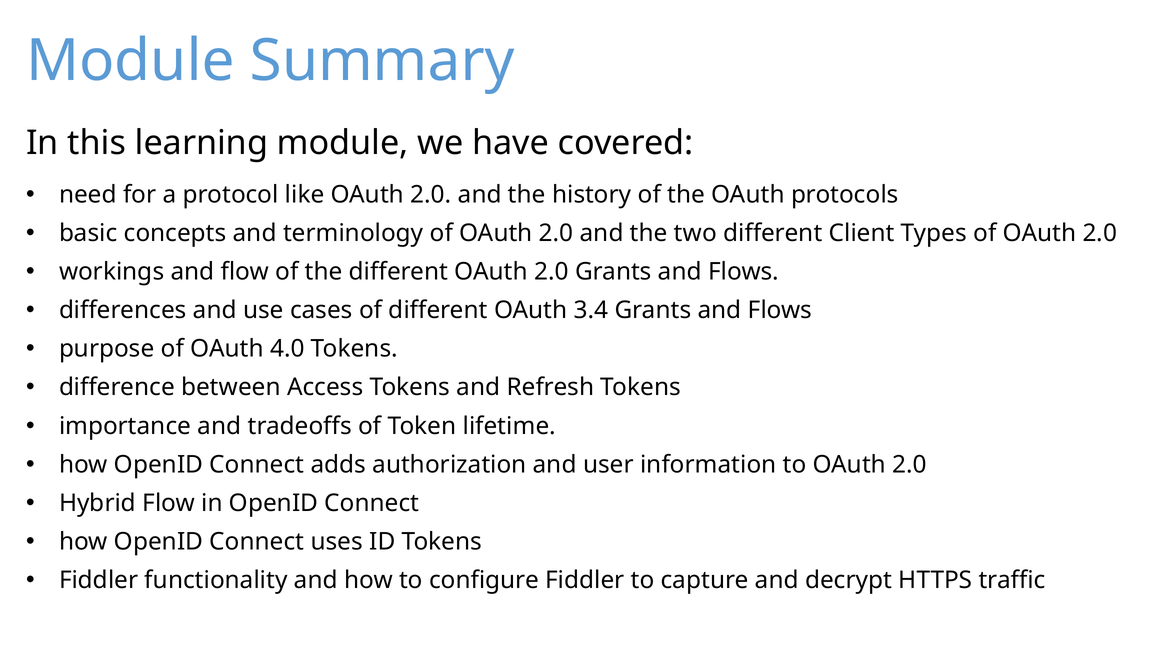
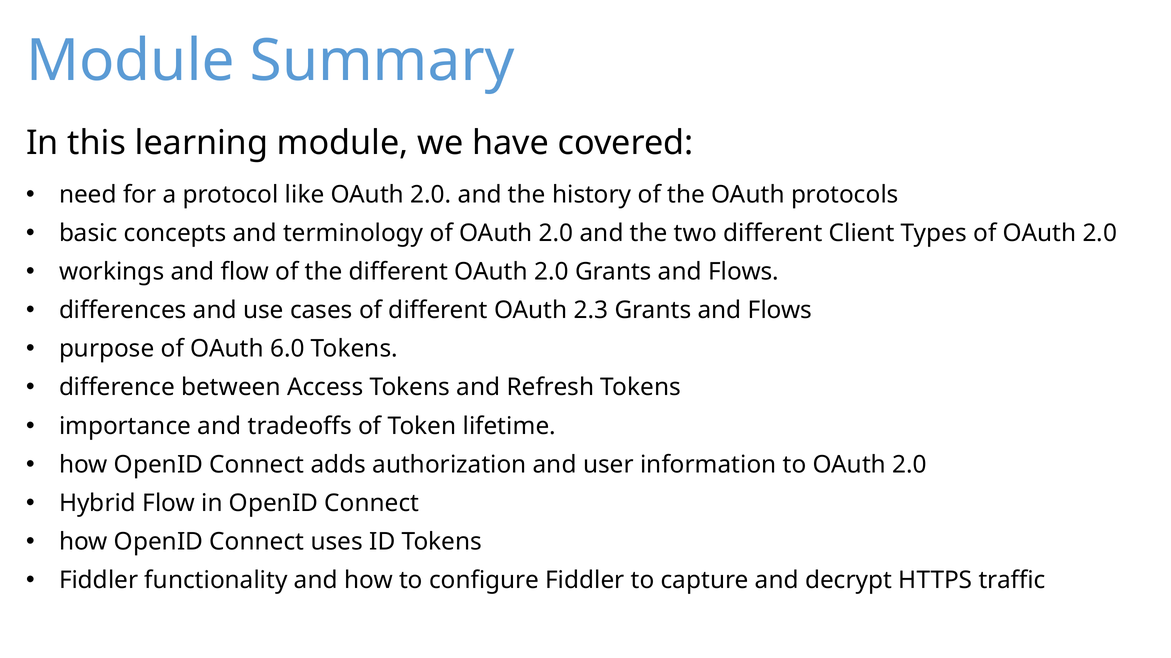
3.4: 3.4 -> 2.3
4.0: 4.0 -> 6.0
